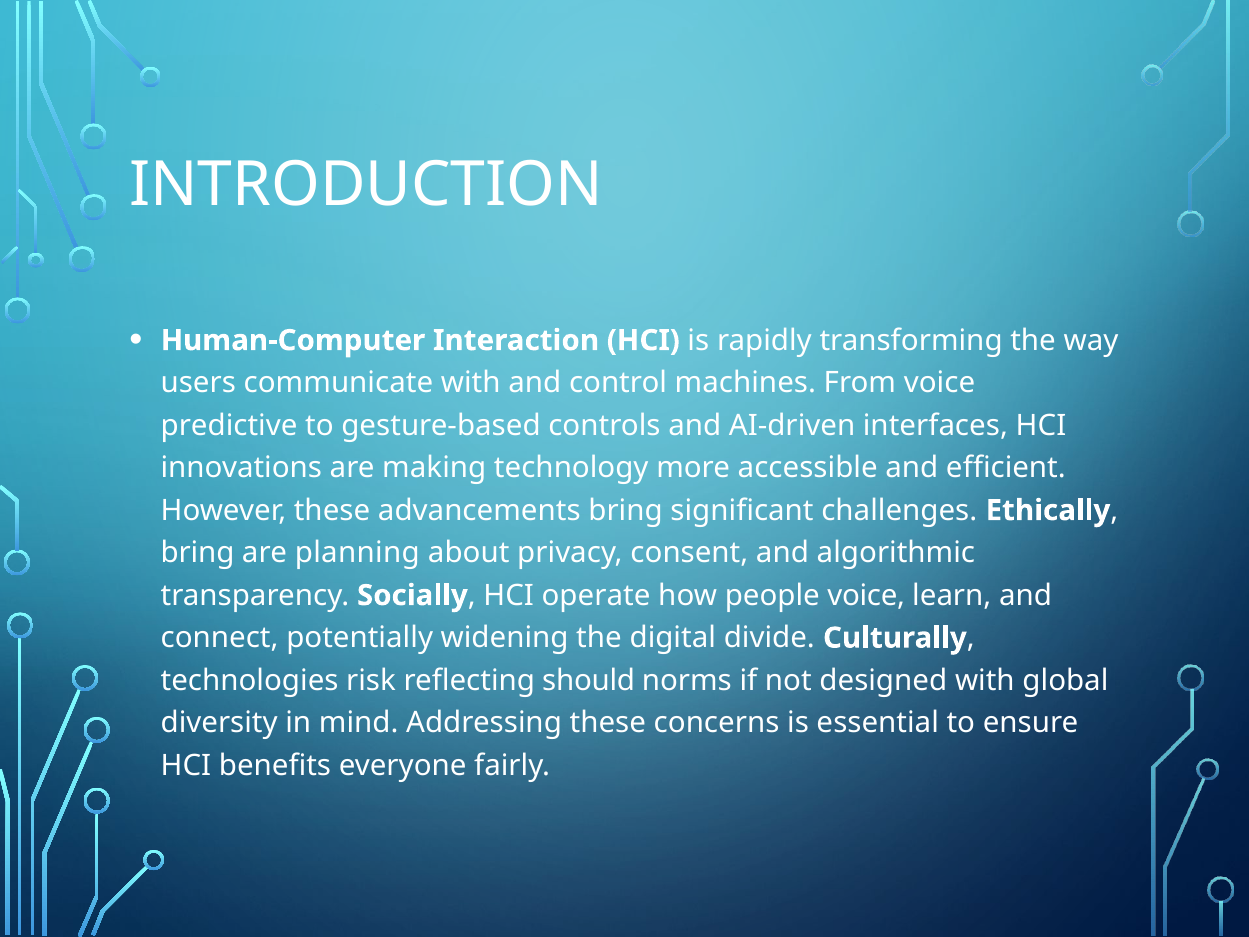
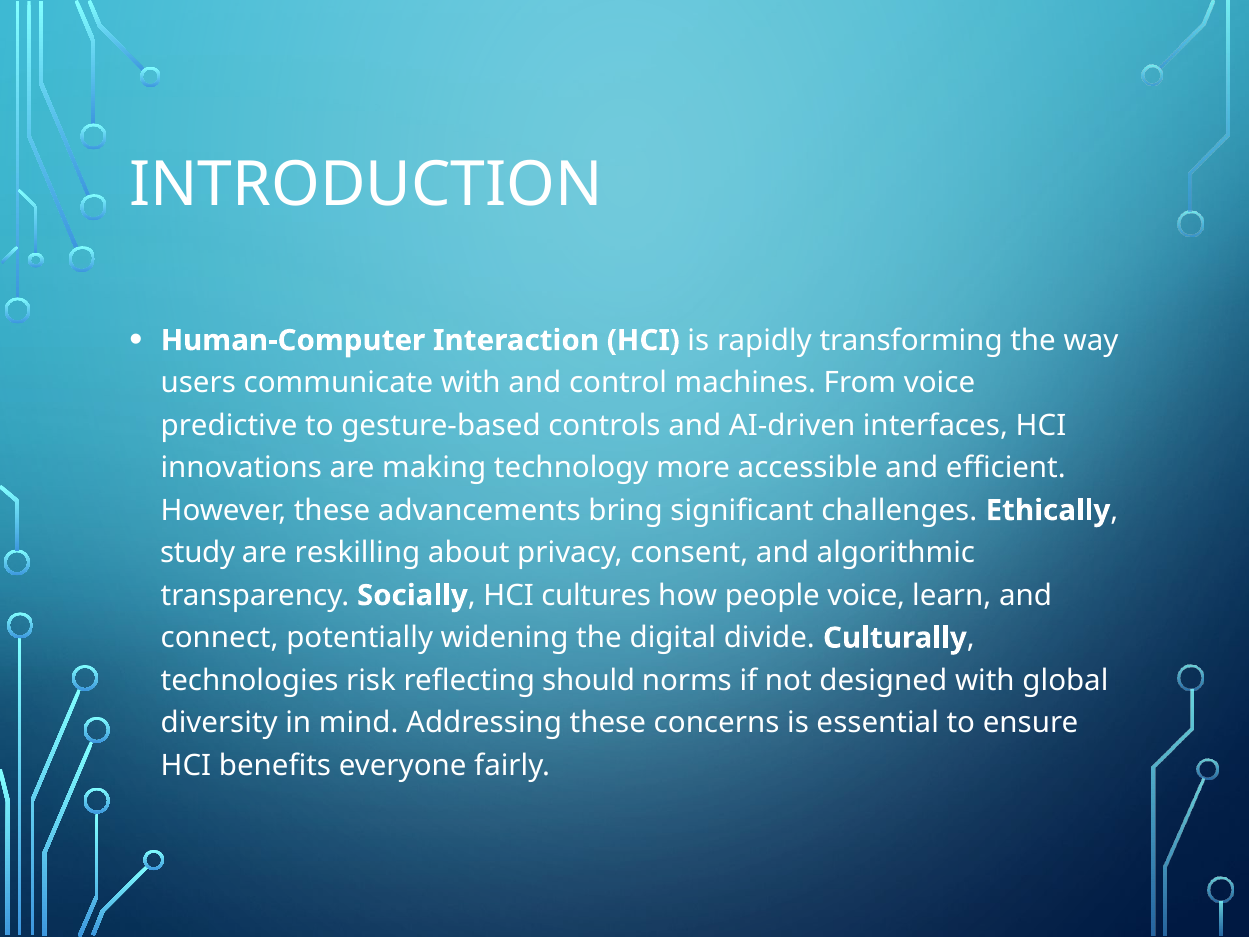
bring at (198, 553): bring -> study
planning: planning -> reskilling
operate: operate -> cultures
